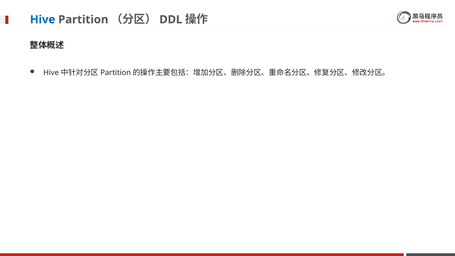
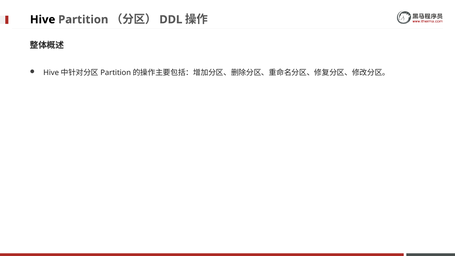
Hive colour: blue -> black
